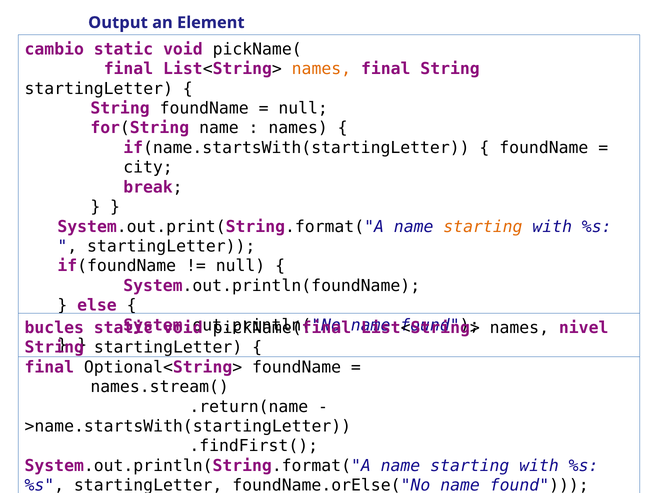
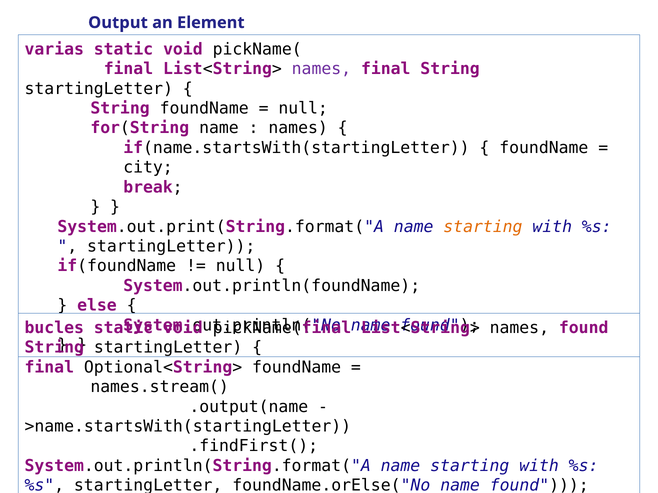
cambio: cambio -> varias
names at (321, 69) colour: orange -> purple
names nivel: nivel -> found
.return(name: .return(name -> .output(name
